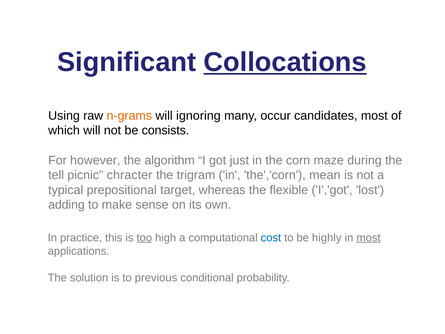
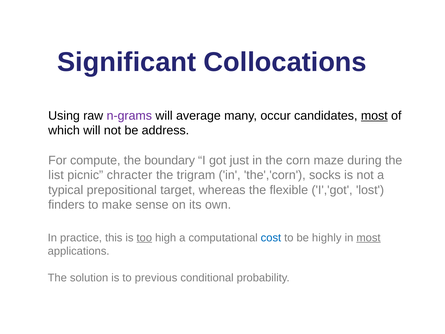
Collocations underline: present -> none
n-grams colour: orange -> purple
ignoring: ignoring -> average
most at (374, 116) underline: none -> present
consists: consists -> address
however: however -> compute
algorithm: algorithm -> boundary
tell: tell -> list
mean: mean -> socks
adding: adding -> finders
